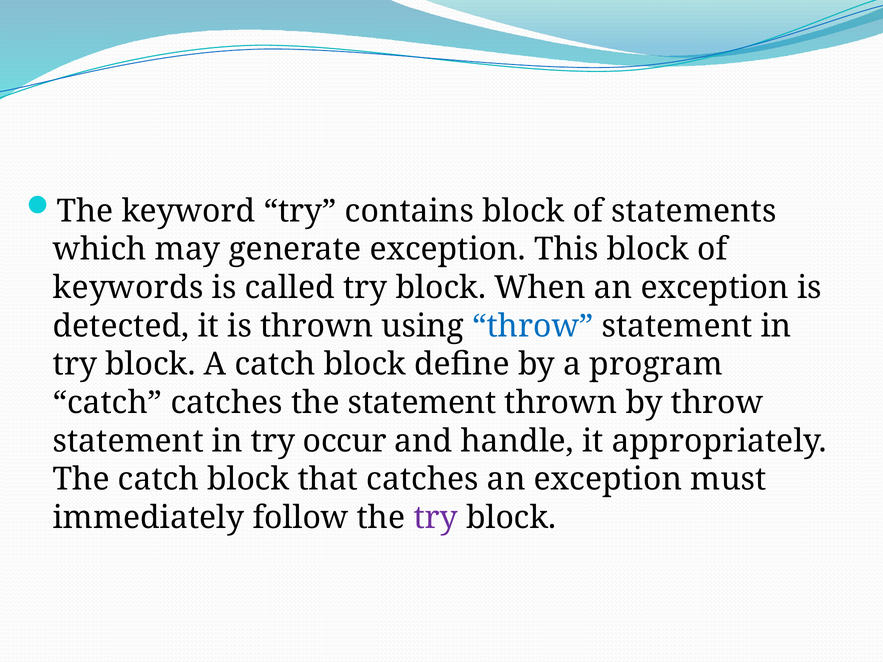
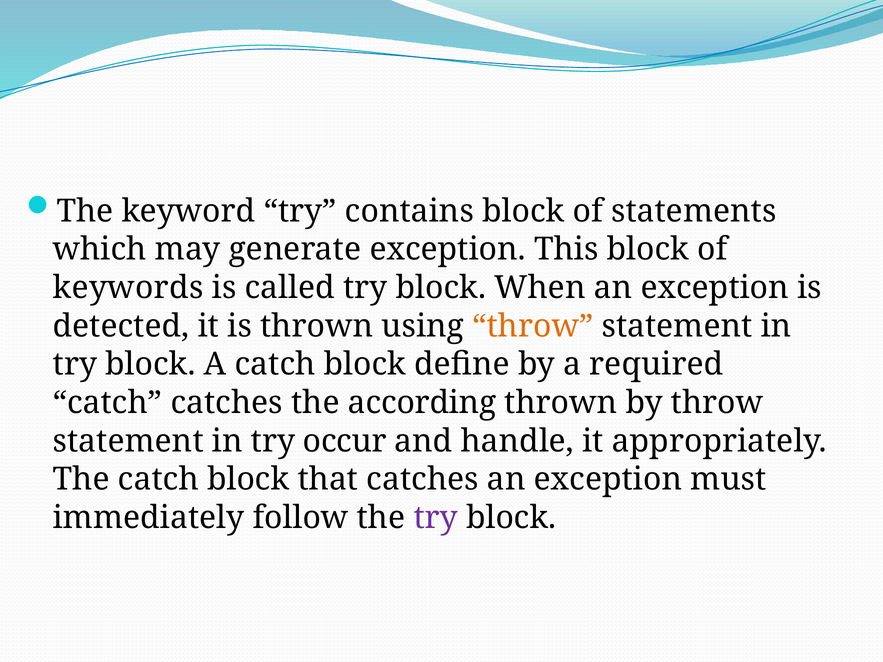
throw at (533, 326) colour: blue -> orange
program: program -> required
the statement: statement -> according
